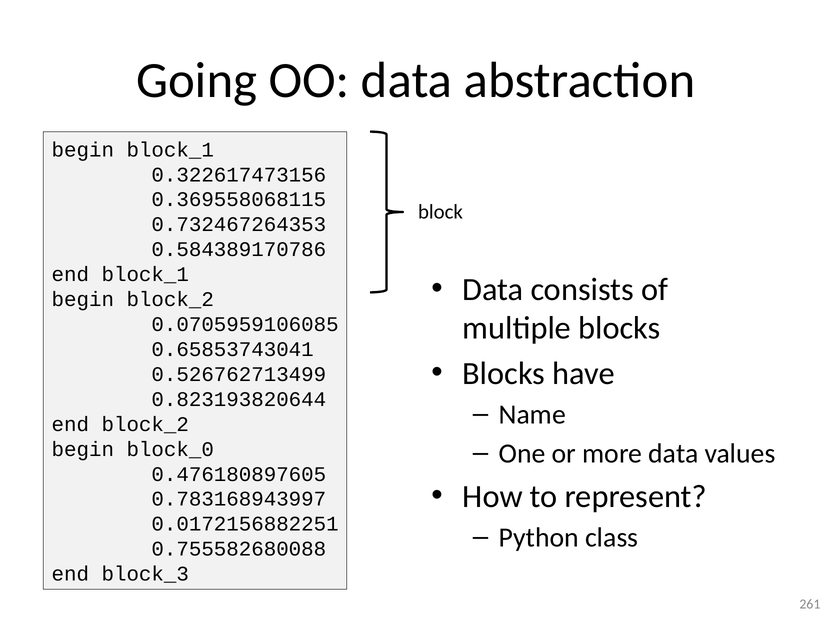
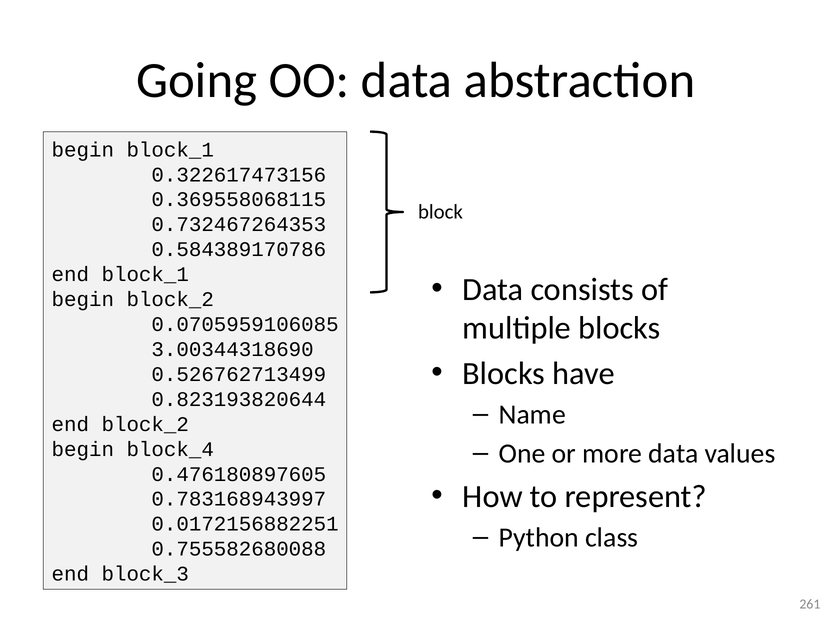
0.65853743041: 0.65853743041 -> 3.00344318690
block_0: block_0 -> block_4
